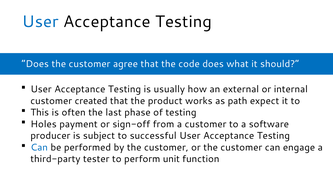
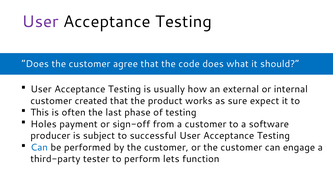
User at (40, 22) colour: blue -> purple
path: path -> sure
unit: unit -> lets
